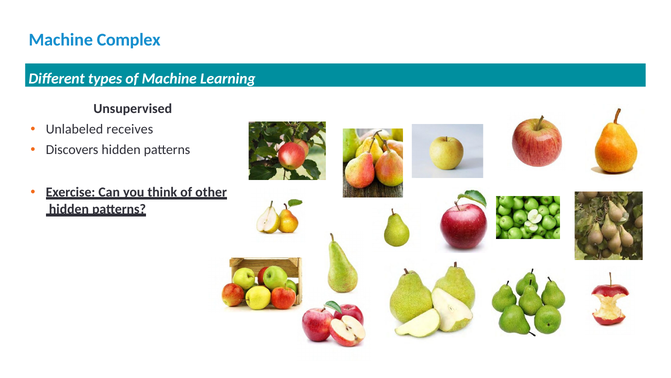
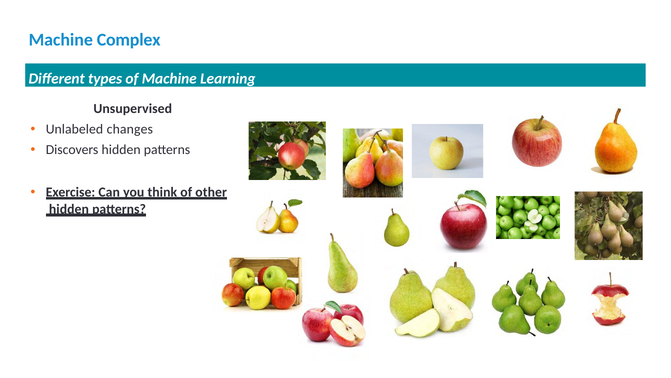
receives: receives -> changes
